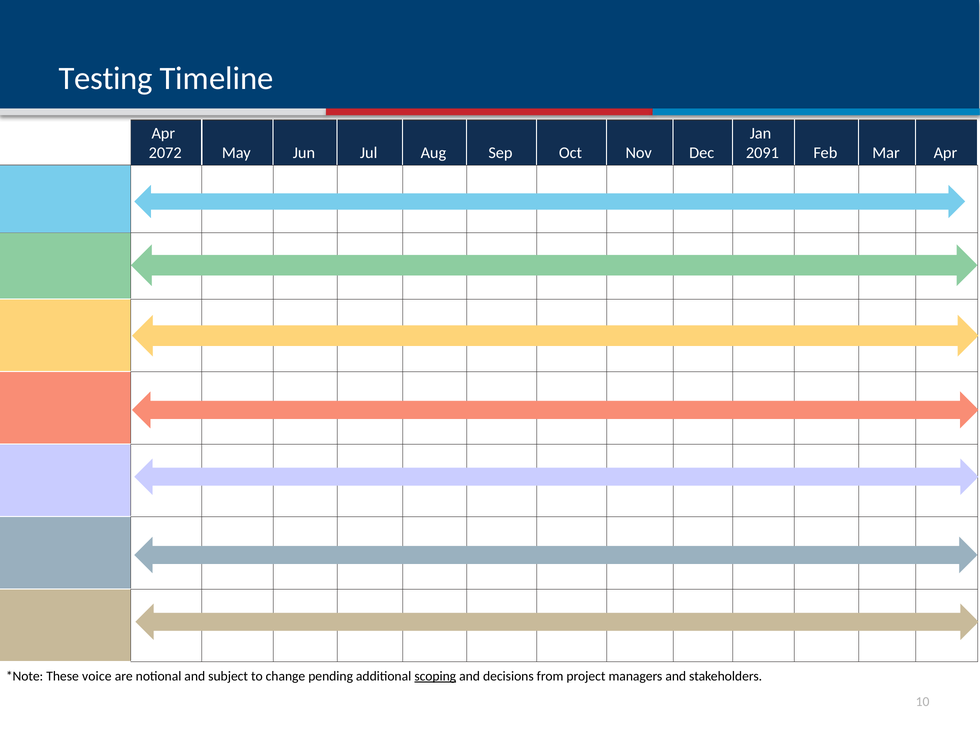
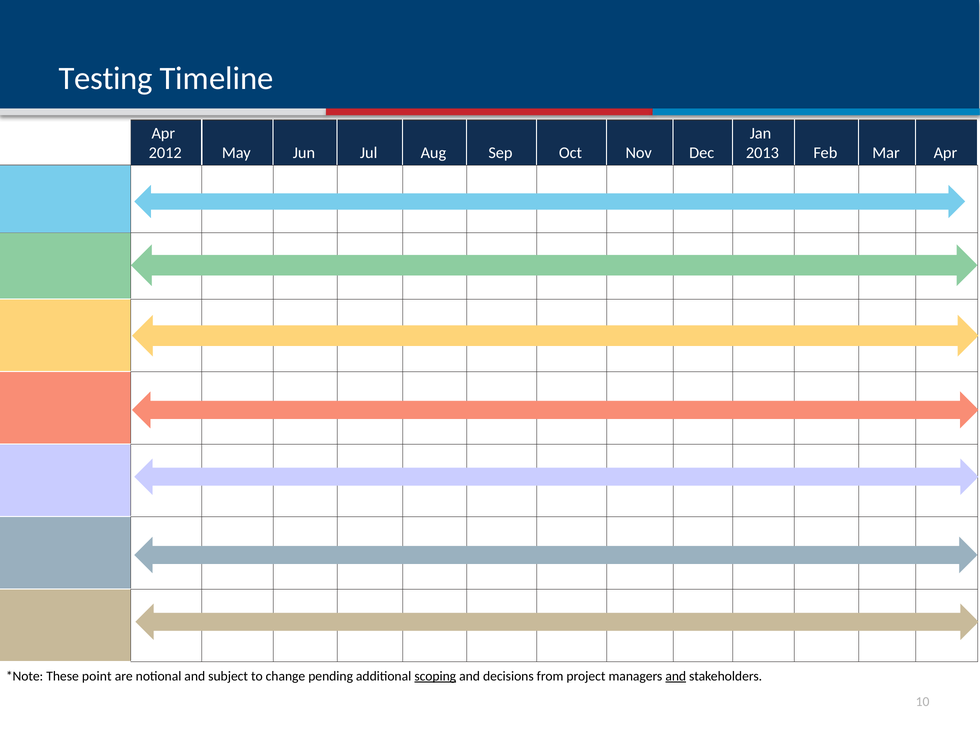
2072: 2072 -> 2012
2091: 2091 -> 2013
voice: voice -> point
and at (676, 676) underline: none -> present
